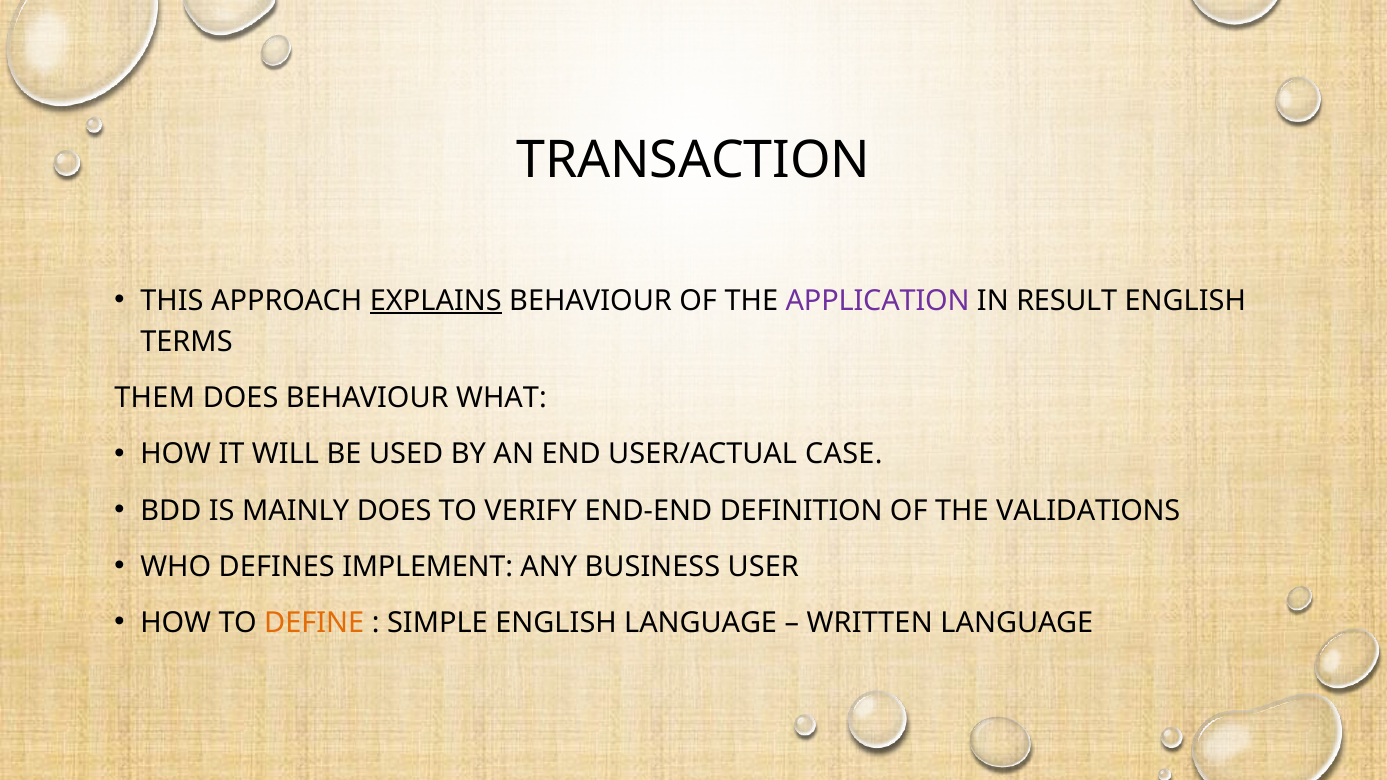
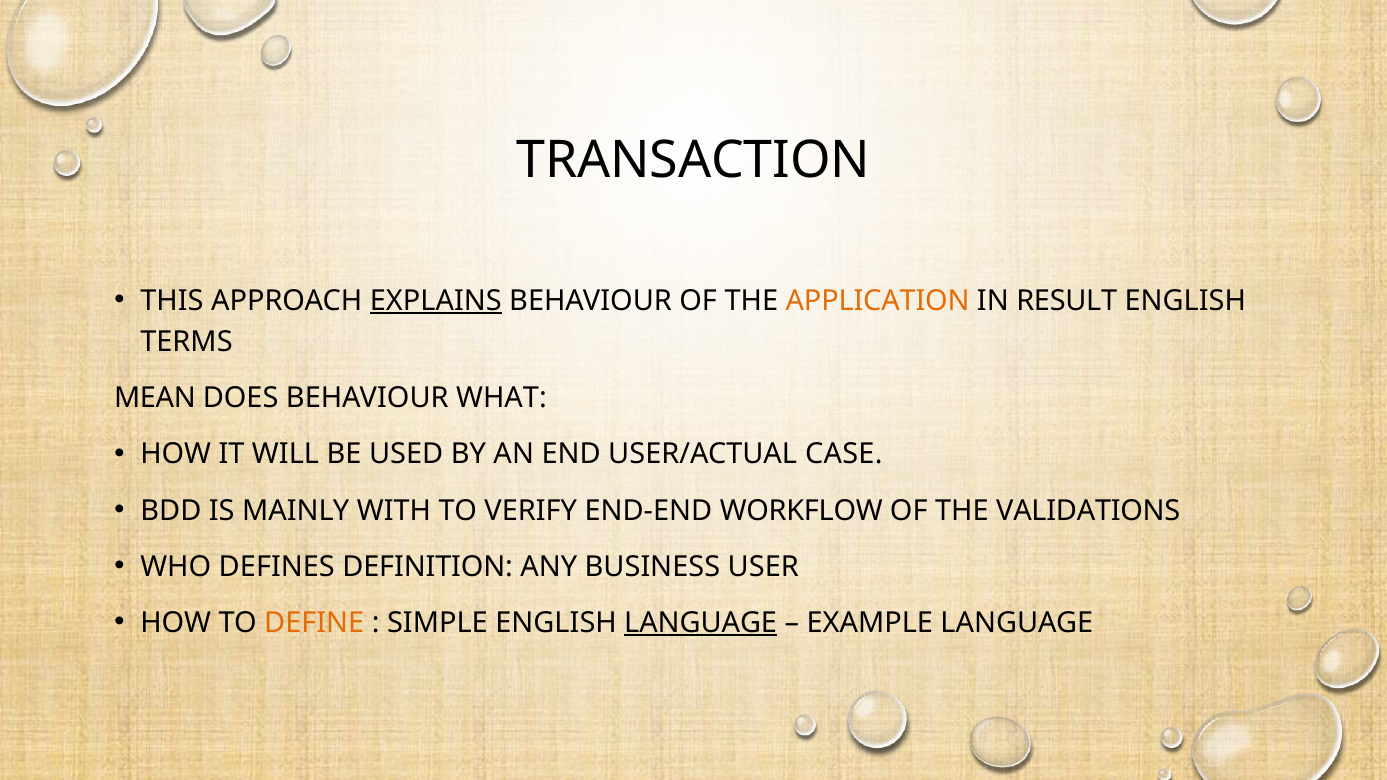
APPLICATION colour: purple -> orange
THEM: THEM -> MEAN
MAINLY DOES: DOES -> WITH
DEFINITION: DEFINITION -> WORKFLOW
IMPLEMENT: IMPLEMENT -> DEFINITION
LANGUAGE at (701, 623) underline: none -> present
WRITTEN: WRITTEN -> EXAMPLE
